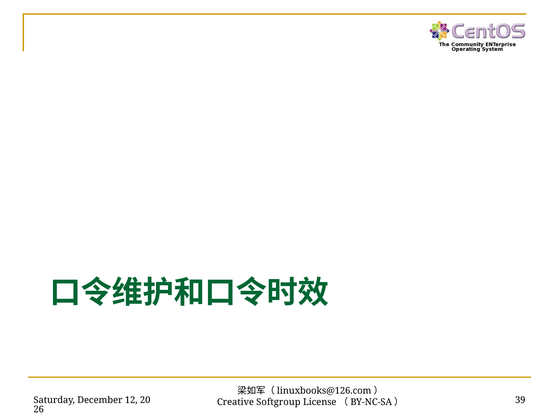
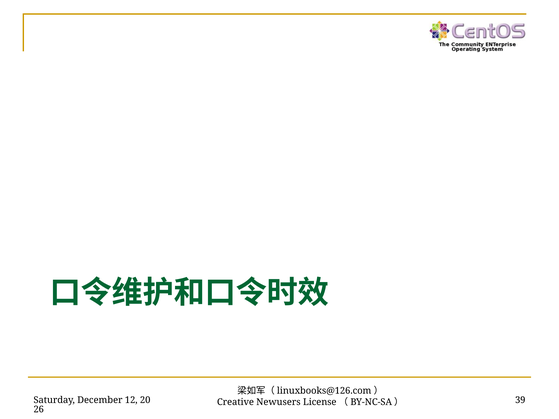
Softgroup: Softgroup -> Newusers
